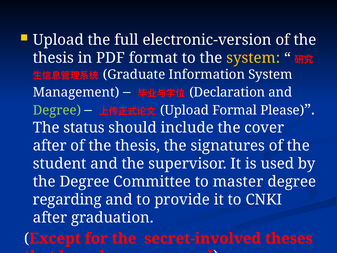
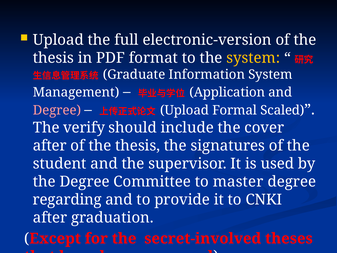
Declaration: Declaration -> Application
Degree at (57, 110) colour: light green -> pink
Please: Please -> Scaled
status: status -> verify
